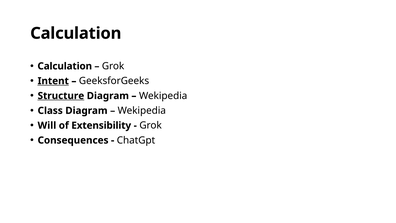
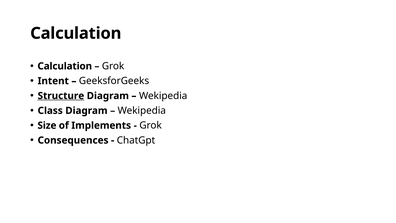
Intent underline: present -> none
Will: Will -> Size
Extensibility: Extensibility -> Implements
